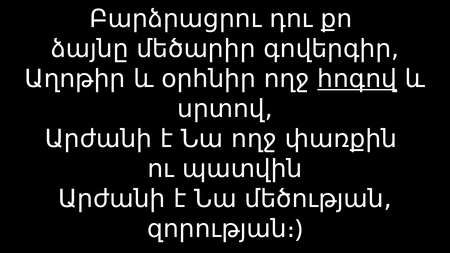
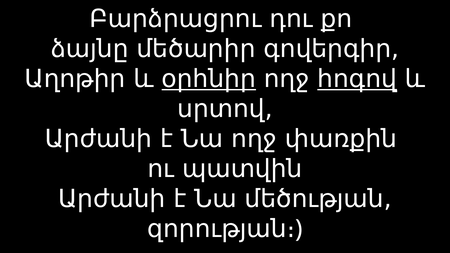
օրհնիր underline: none -> present
